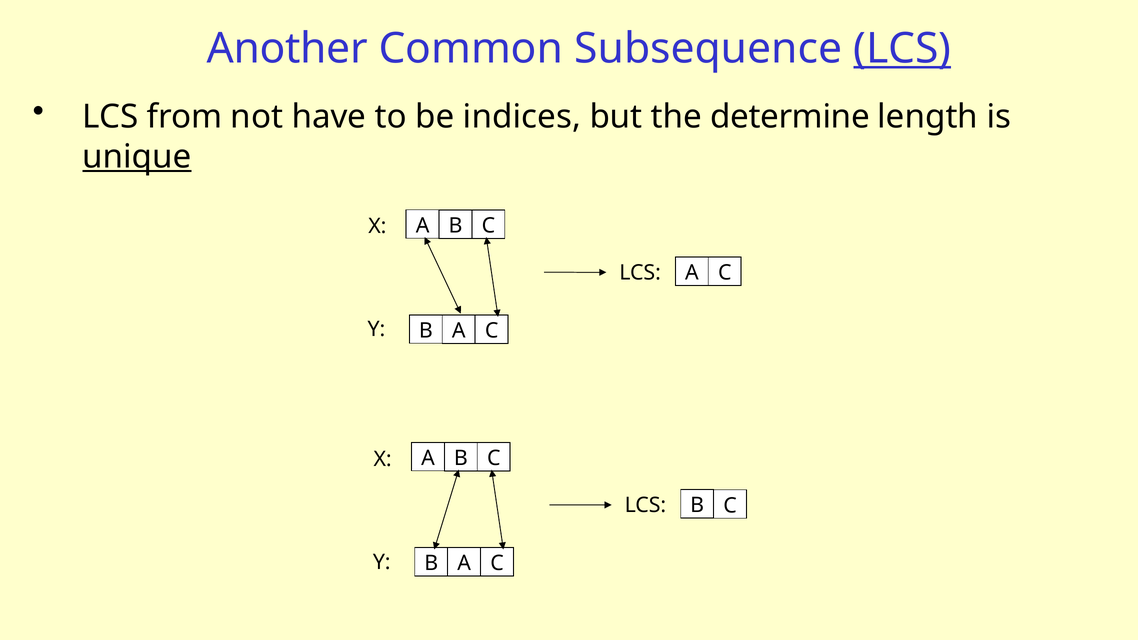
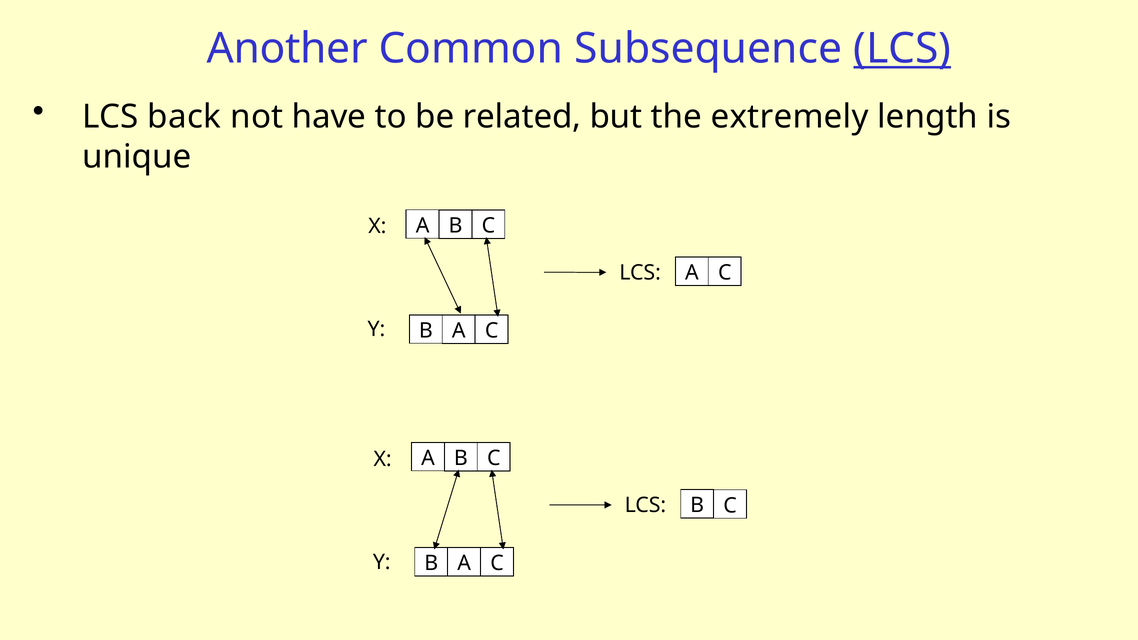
from: from -> back
indices: indices -> related
determine: determine -> extremely
unique underline: present -> none
